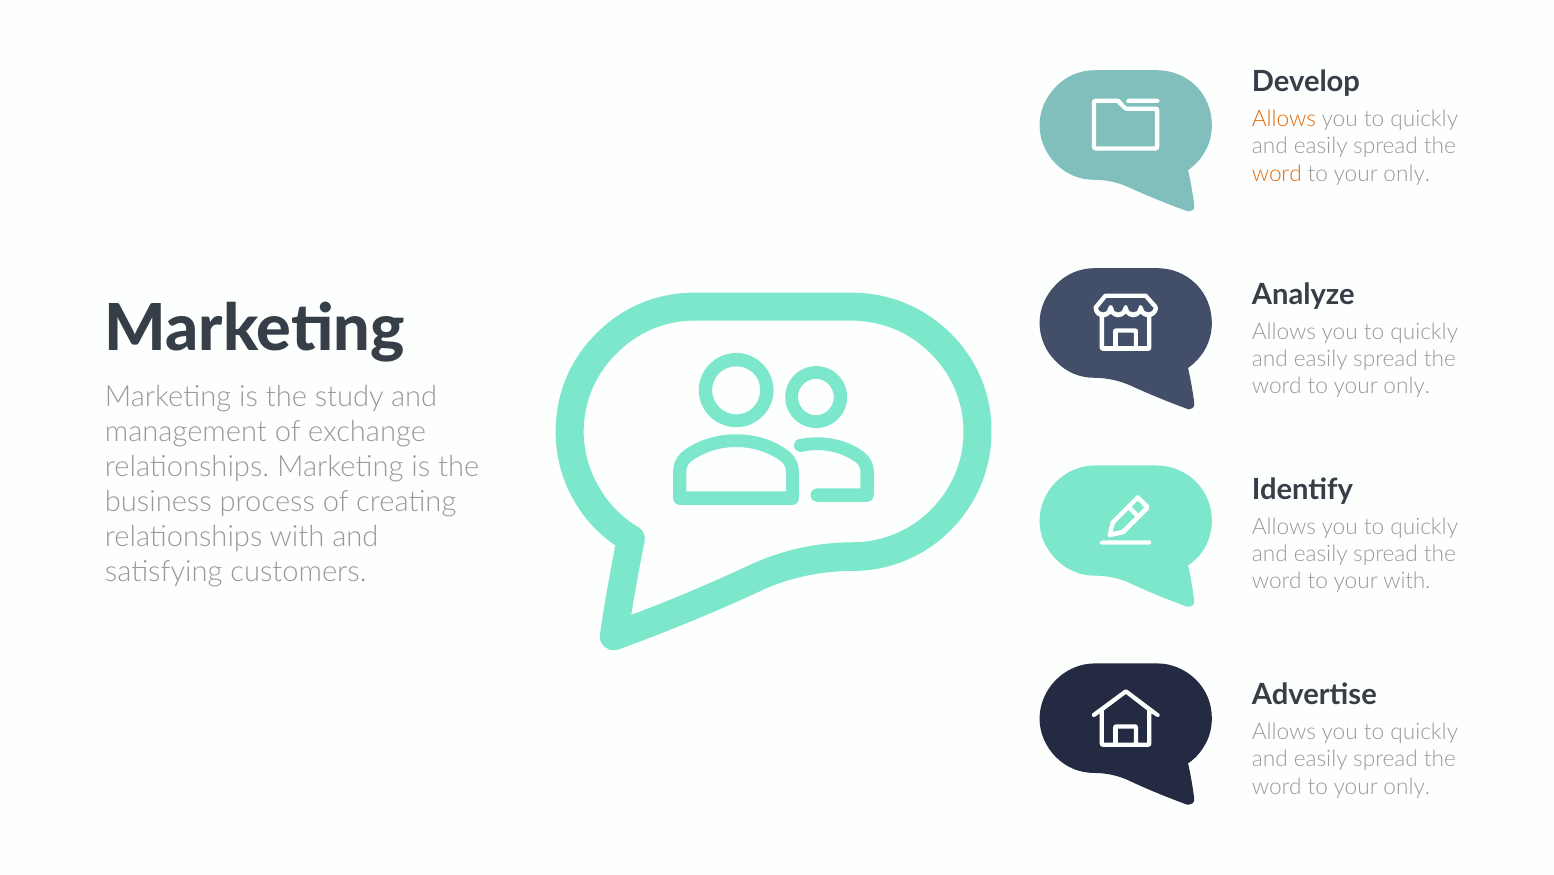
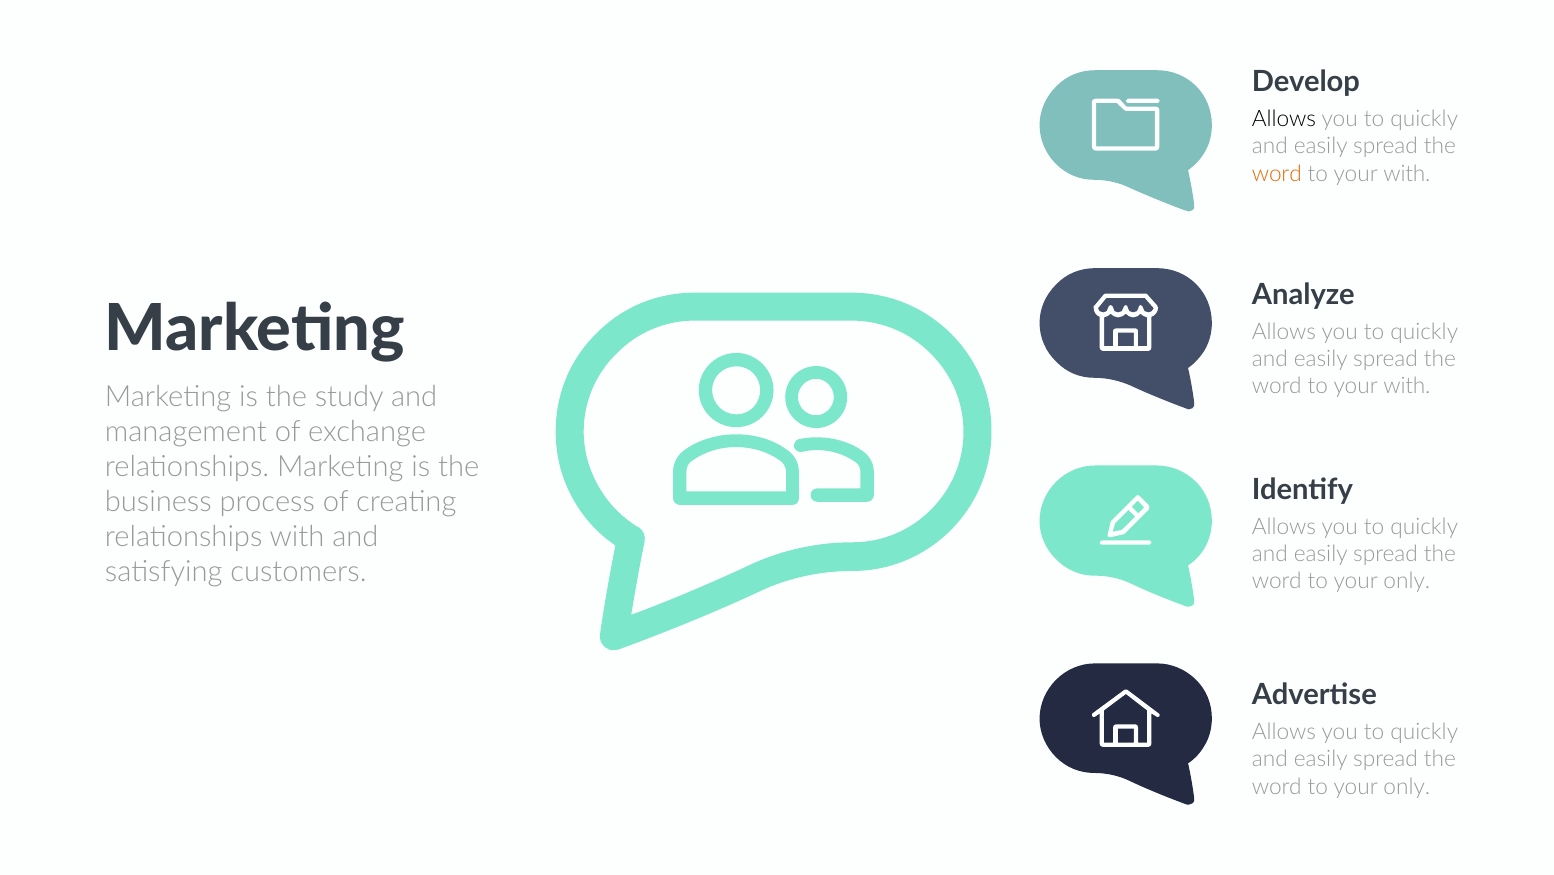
Allows at (1284, 119) colour: orange -> black
only at (1407, 174): only -> with
only at (1407, 386): only -> with
with at (1407, 581): with -> only
